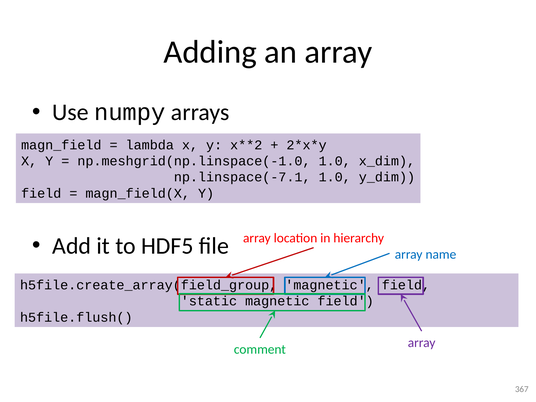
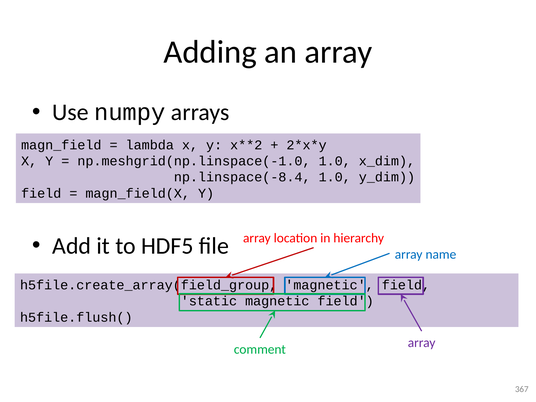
np.linspace(-7.1: np.linspace(-7.1 -> np.linspace(-8.4
